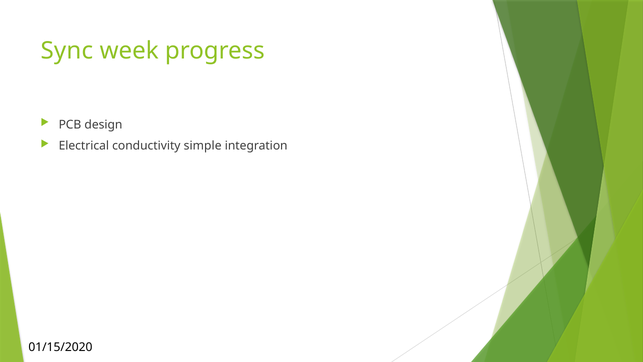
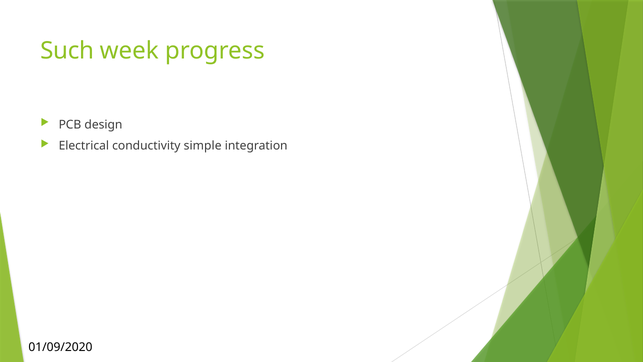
Sync: Sync -> Such
01/15/2020: 01/15/2020 -> 01/09/2020
